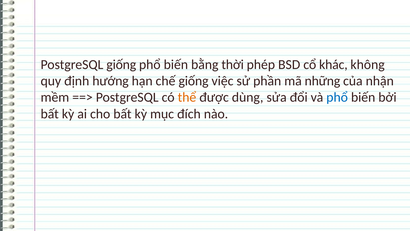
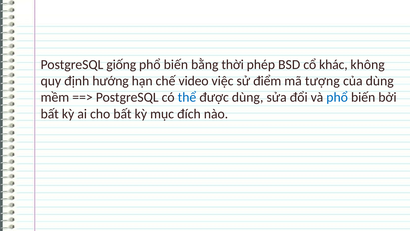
chế giống: giống -> video
phần: phần -> điểm
những: những -> tượng
của nhận: nhận -> dùng
thể colour: orange -> blue
